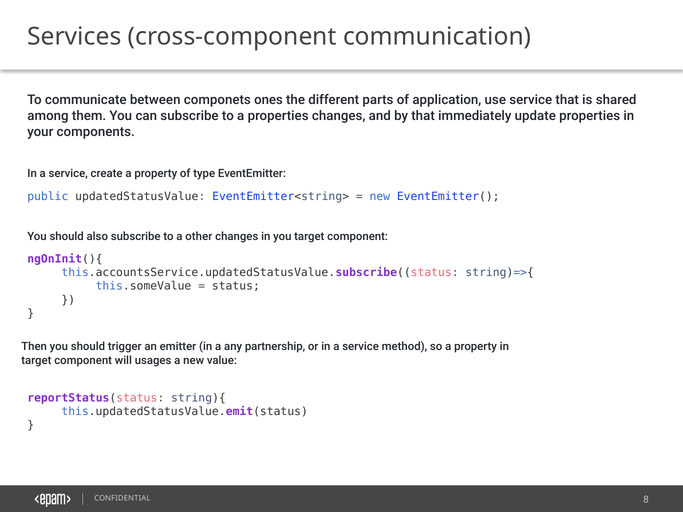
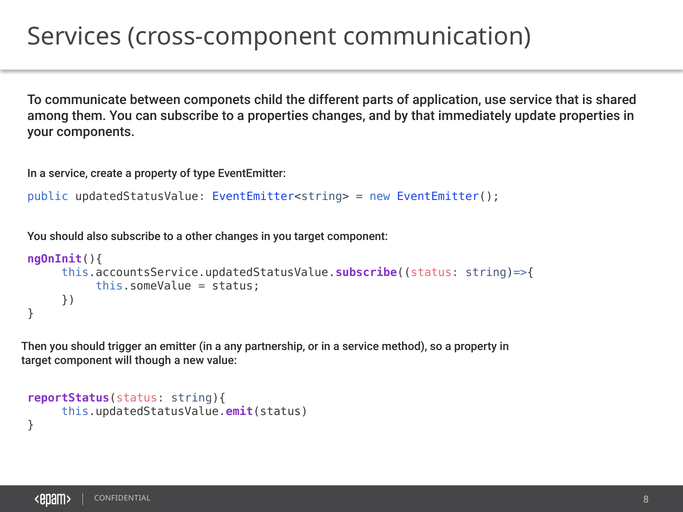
ones: ones -> child
usages: usages -> though
